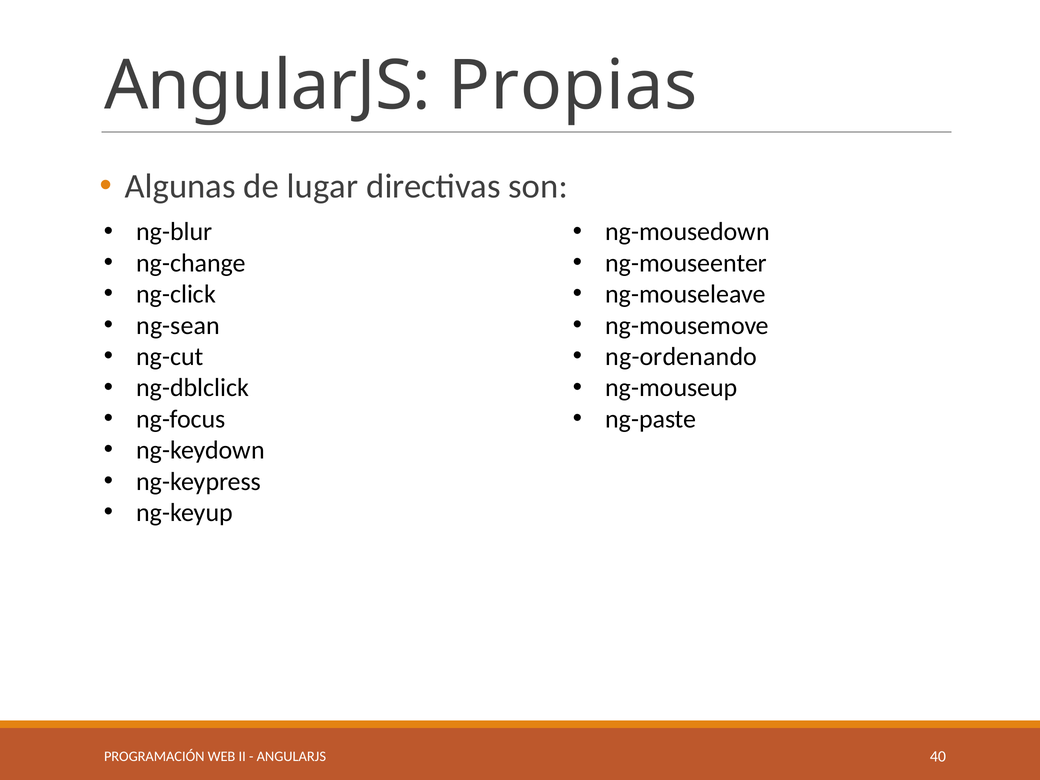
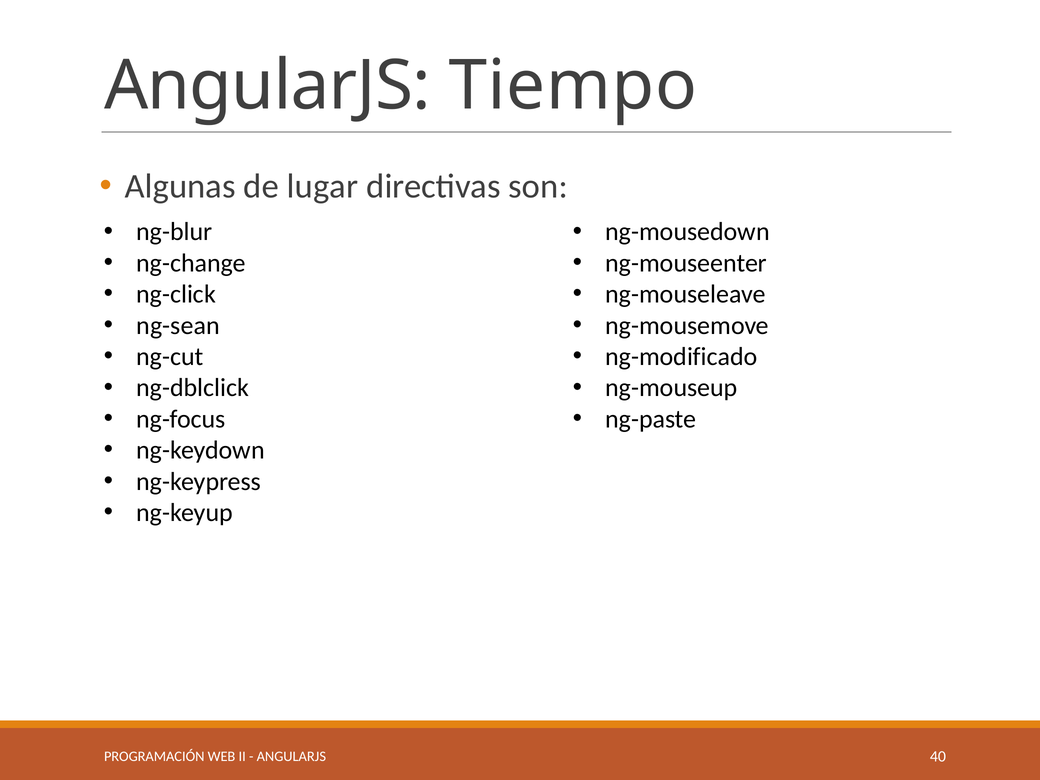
Propias: Propias -> Tiempo
ng-ordenando: ng-ordenando -> ng-modificado
